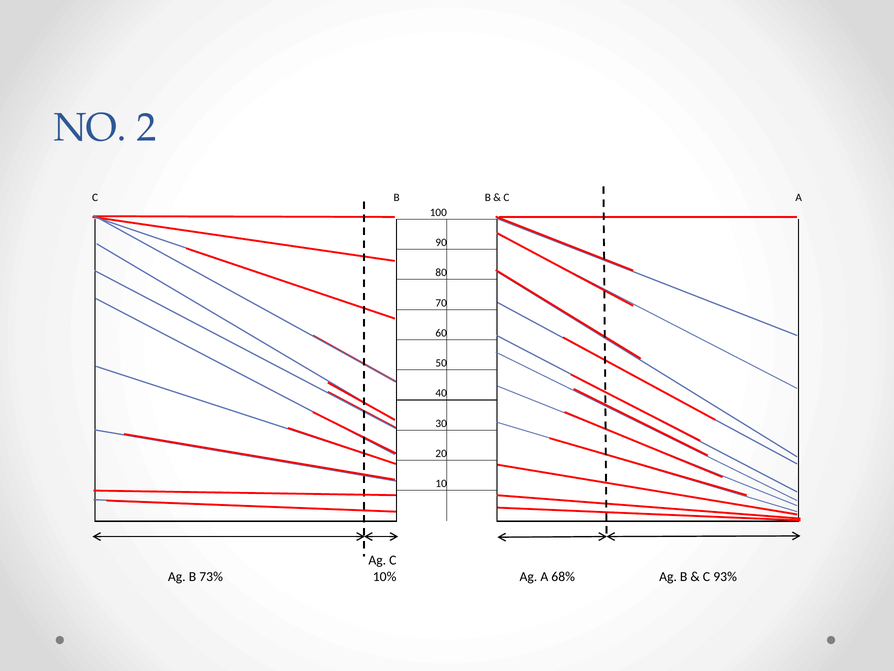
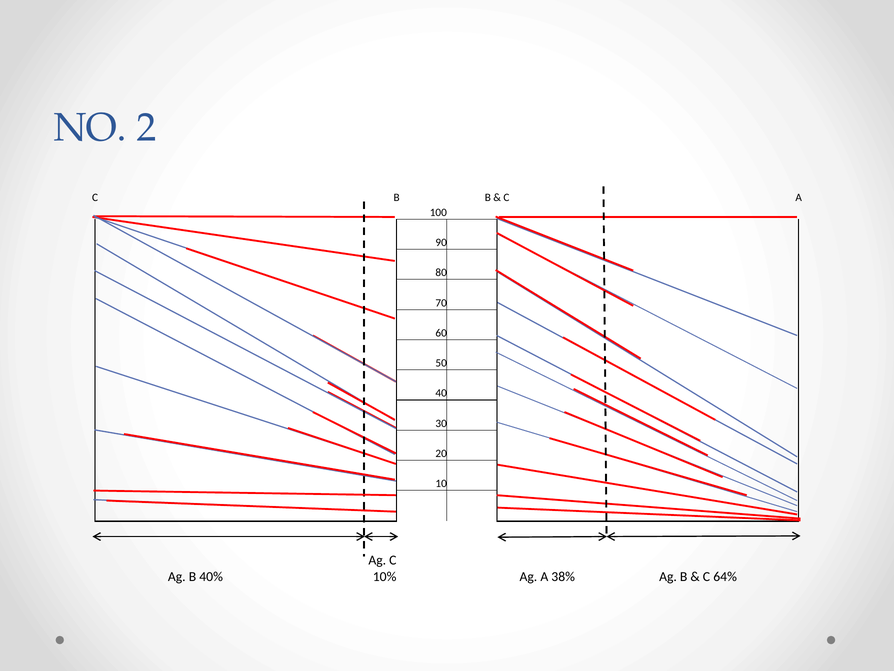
73%: 73% -> 40%
68%: 68% -> 38%
93%: 93% -> 64%
